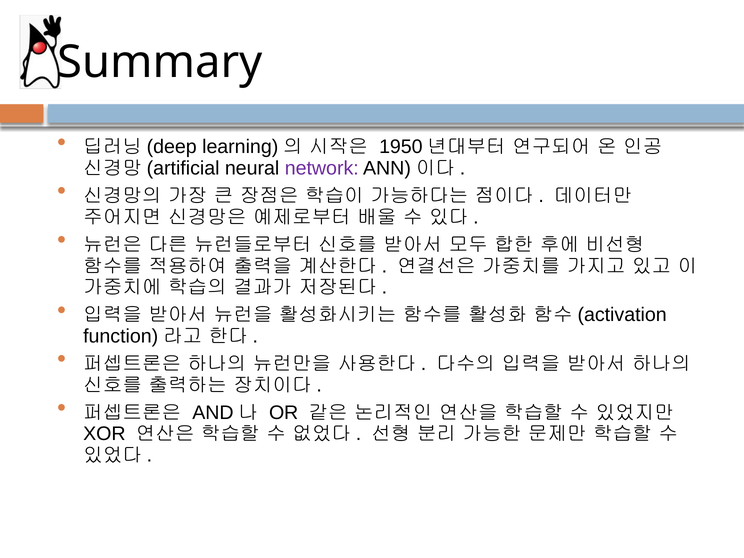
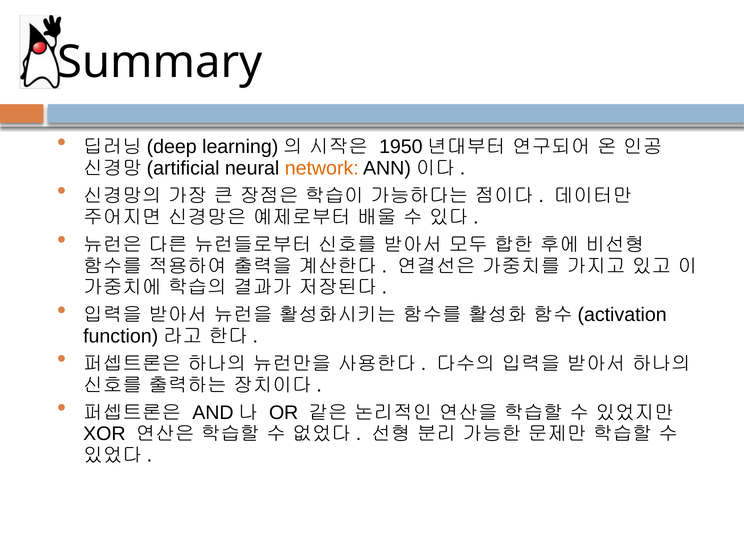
network colour: purple -> orange
